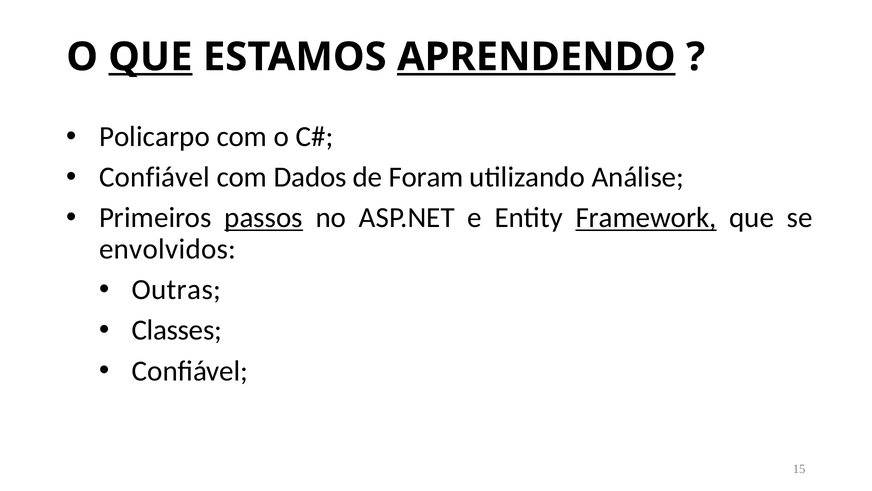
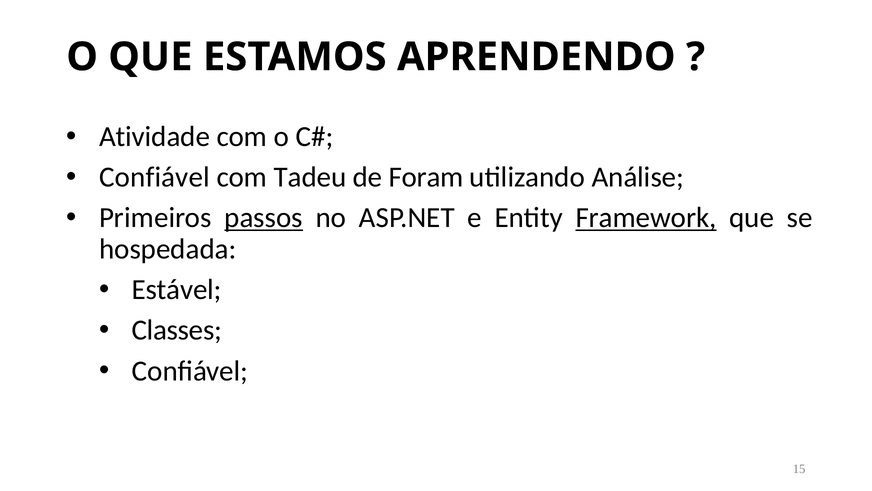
QUE at (150, 57) underline: present -> none
APRENDENDO underline: present -> none
Policarpo: Policarpo -> Atividade
Dados: Dados -> Tadeu
envolvidos: envolvidos -> hospedada
Outras: Outras -> Estável
